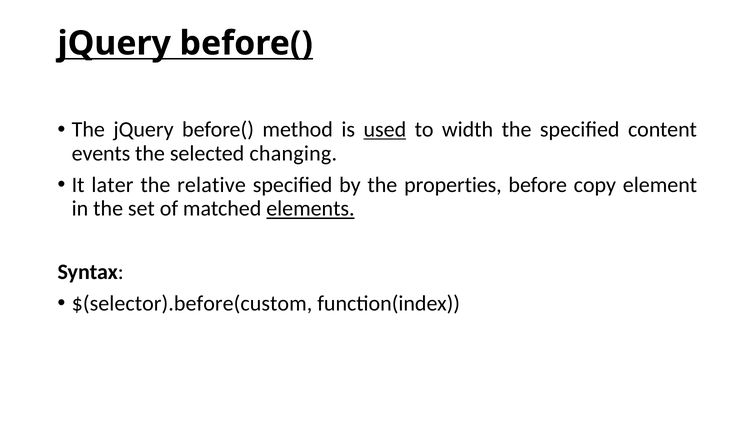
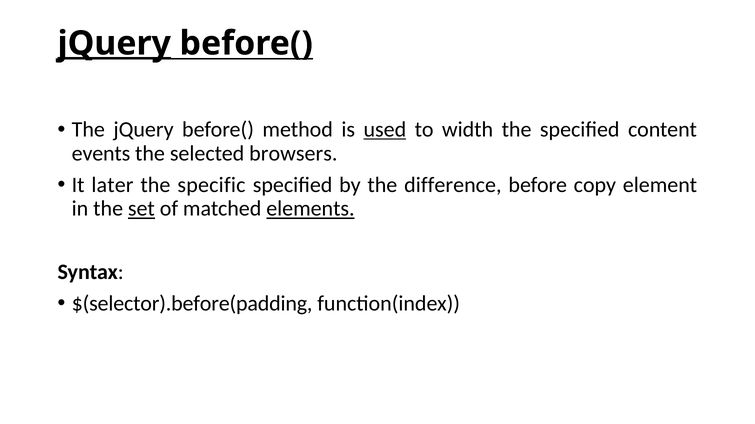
jQuery at (114, 43) underline: none -> present
changing: changing -> browsers
relative: relative -> specific
properties: properties -> difference
set underline: none -> present
$(selector).before(custom: $(selector).before(custom -> $(selector).before(padding
